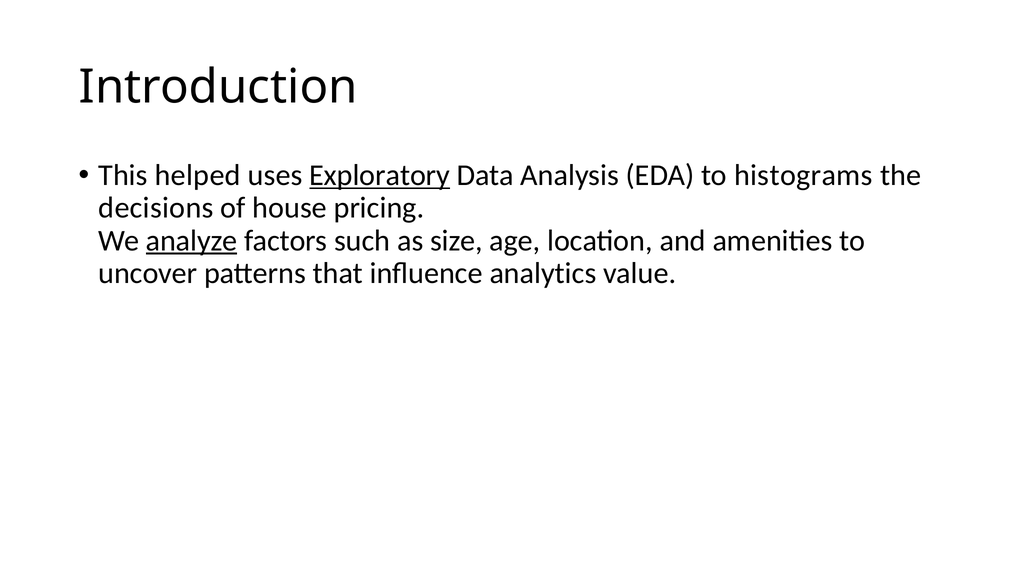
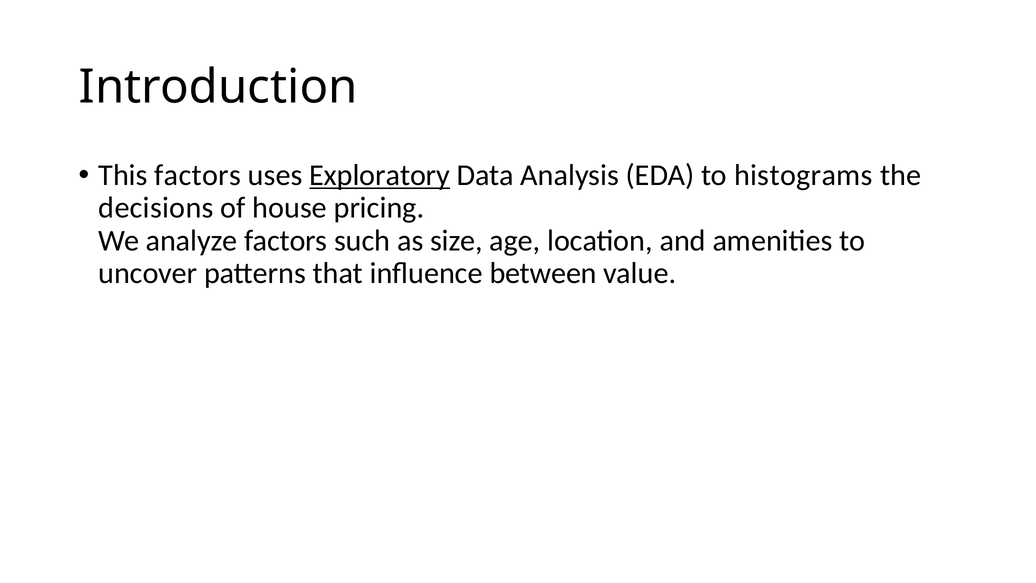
This helped: helped -> factors
analyze underline: present -> none
analytics: analytics -> between
